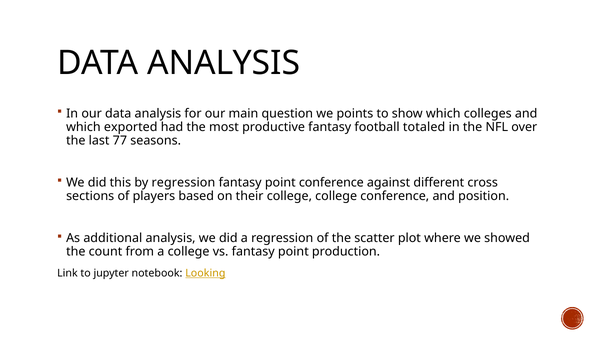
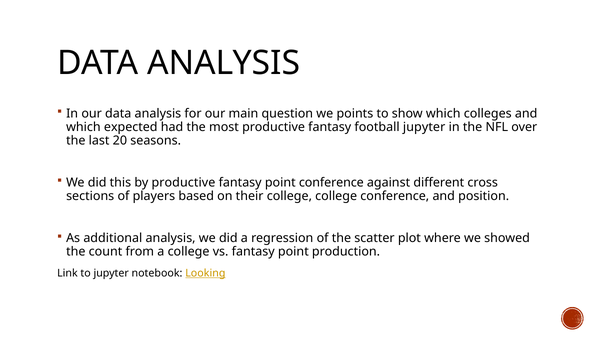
exported: exported -> expected
football totaled: totaled -> jupyter
77: 77 -> 20
by regression: regression -> productive
